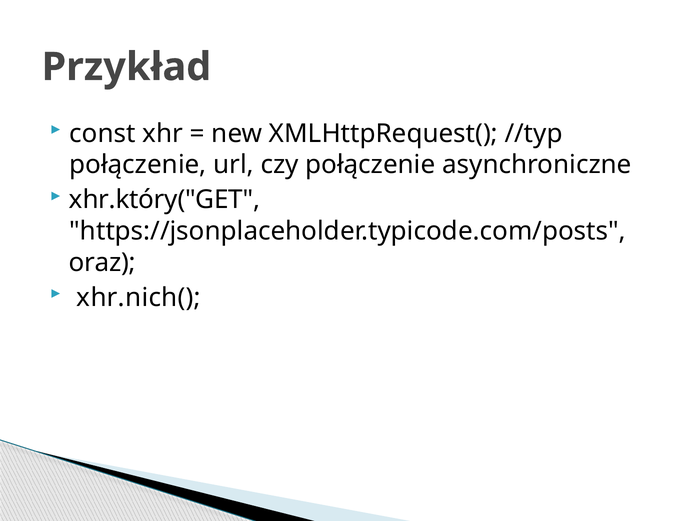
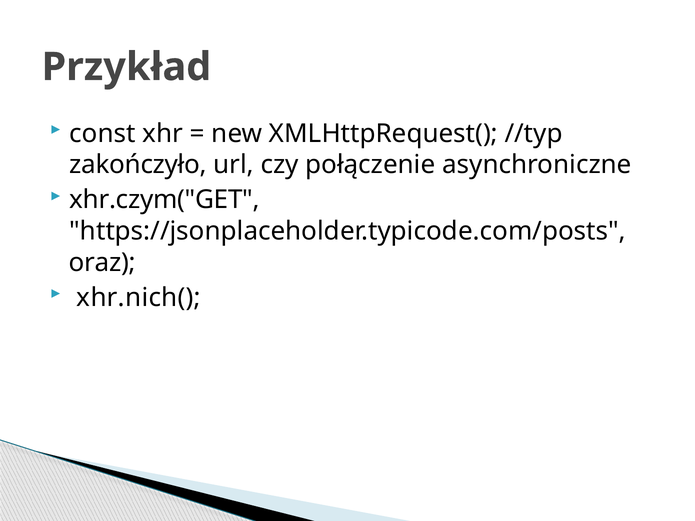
połączenie at (138, 165): połączenie -> zakończyło
xhr.który("GET: xhr.który("GET -> xhr.czym("GET
